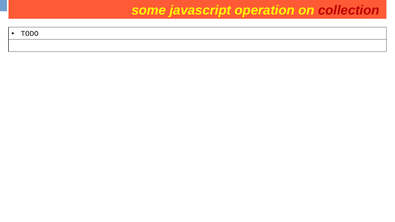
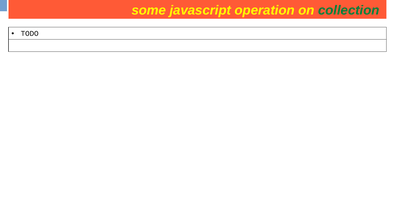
collection at (349, 10) colour: red -> green
